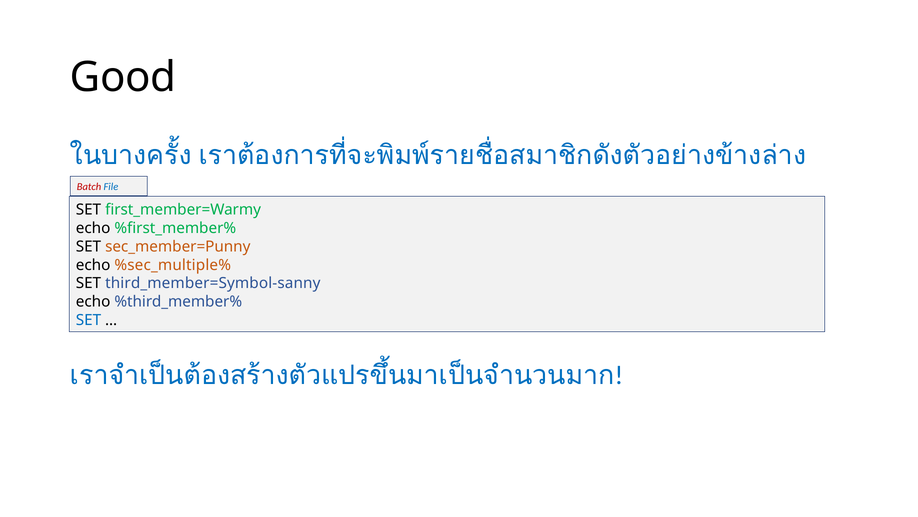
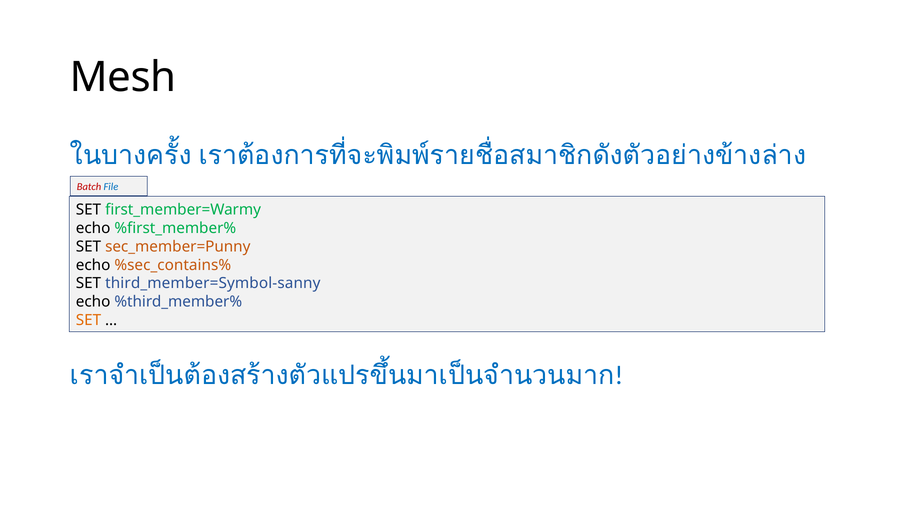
Good: Good -> Mesh
%sec_multiple%: %sec_multiple% -> %sec_contains%
SET at (89, 320) colour: blue -> orange
